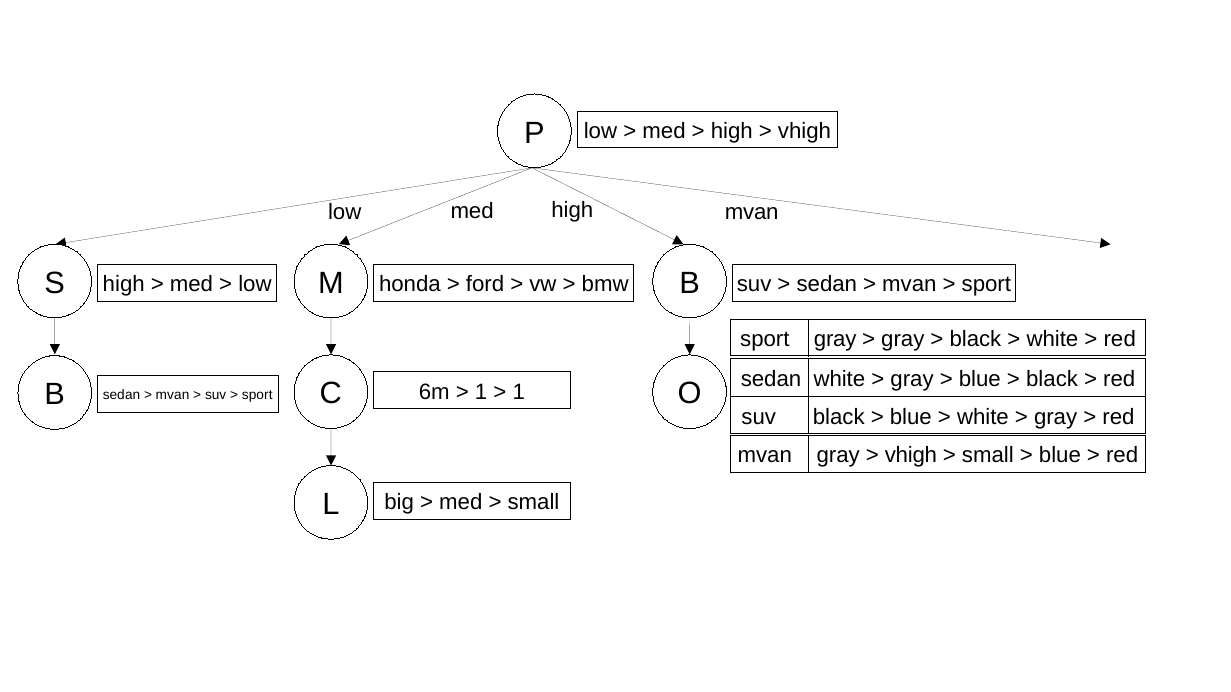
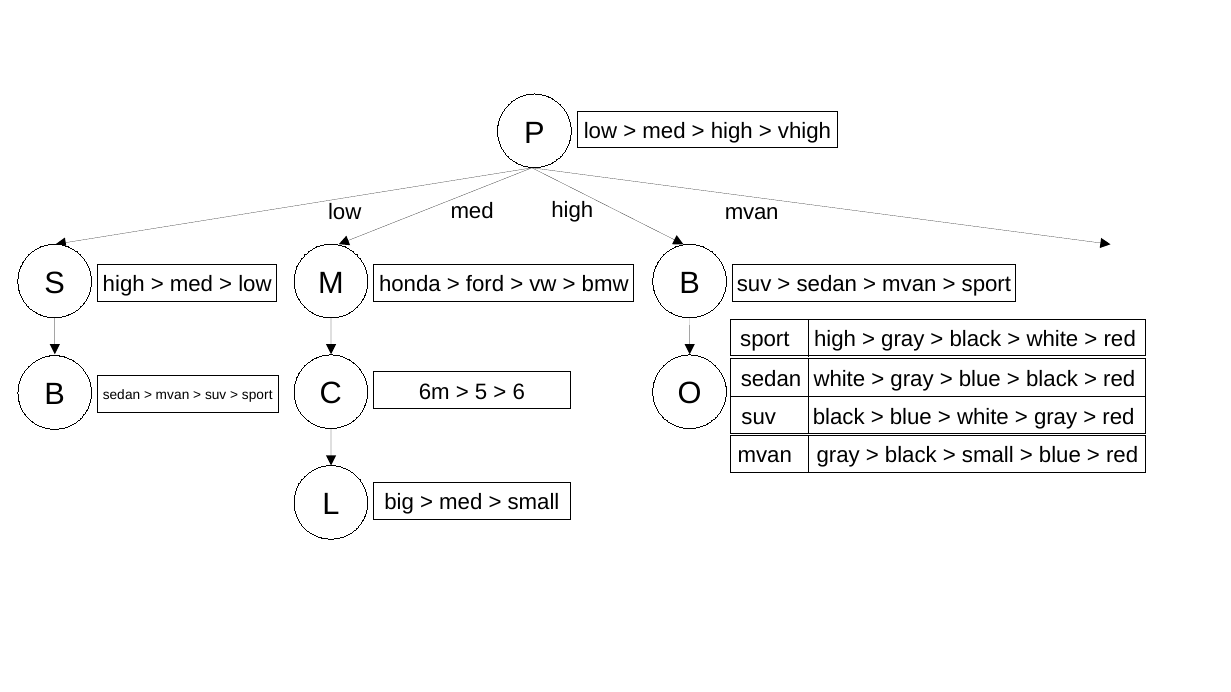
sport gray: gray -> high
1 at (481, 392): 1 -> 5
1 at (519, 392): 1 -> 6
vhigh at (911, 456): vhigh -> black
